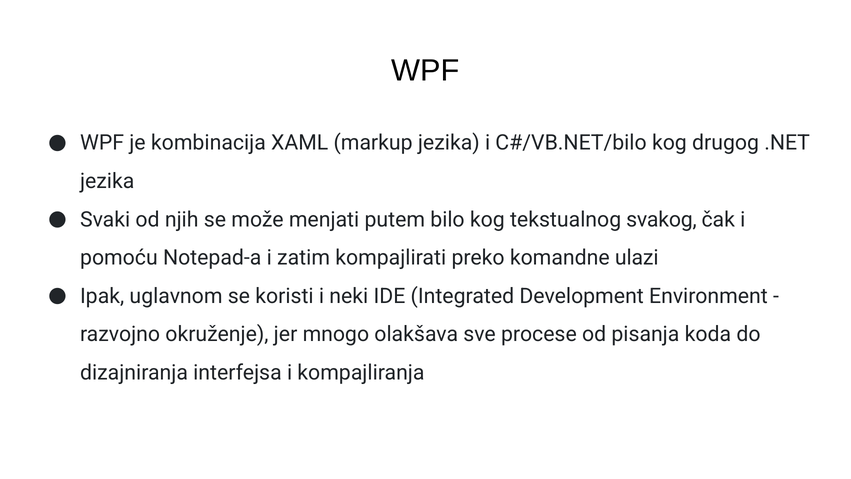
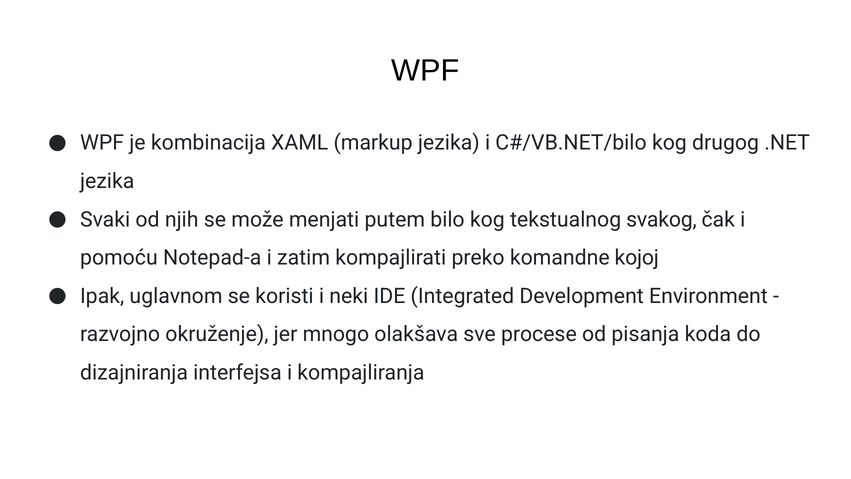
ulazi: ulazi -> kojoj
